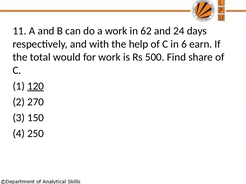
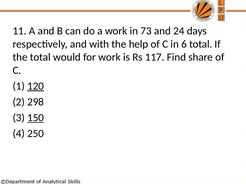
62: 62 -> 73
6 earn: earn -> total
500: 500 -> 117
270: 270 -> 298
150 underline: none -> present
